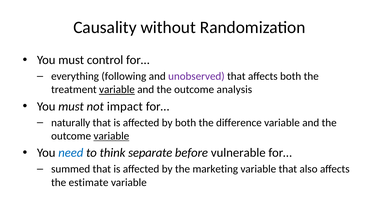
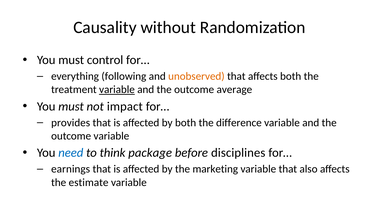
unobserved colour: purple -> orange
analysis: analysis -> average
naturally: naturally -> provides
variable at (111, 136) underline: present -> none
separate: separate -> package
vulnerable: vulnerable -> disciplines
summed: summed -> earnings
